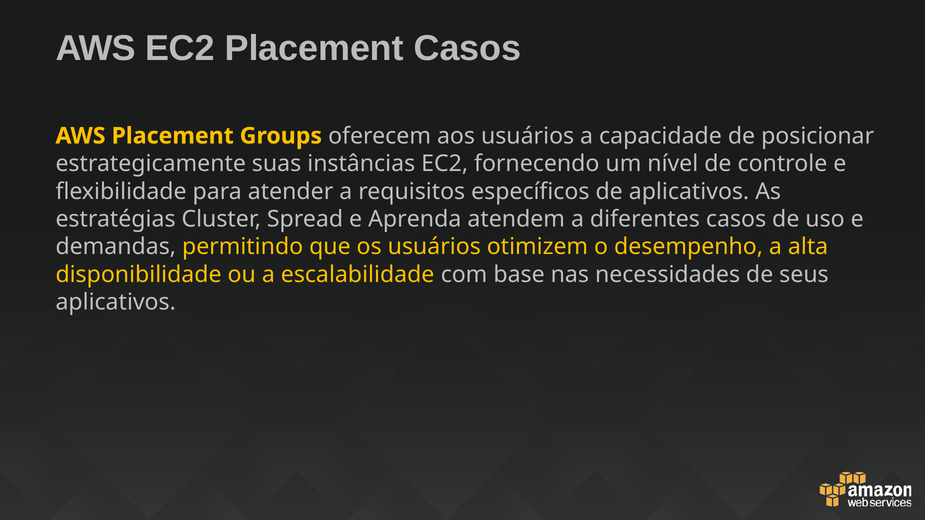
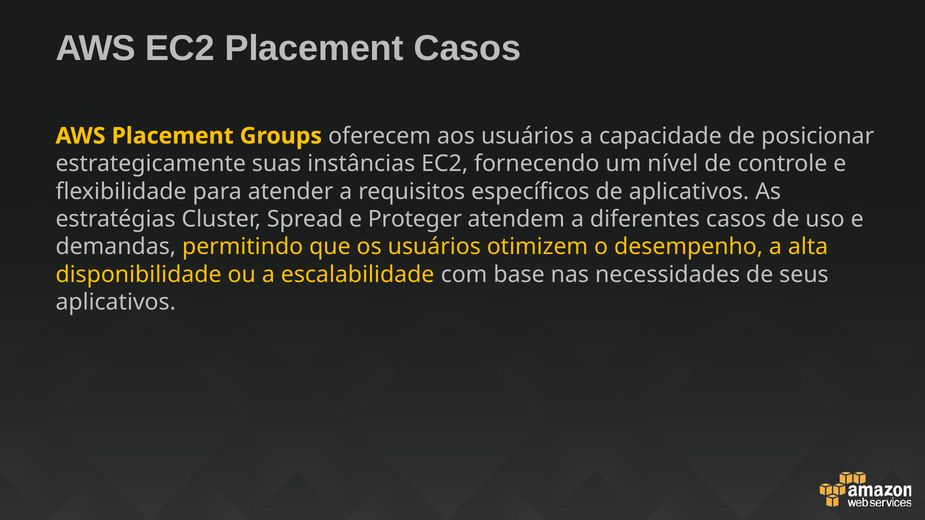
Aprenda: Aprenda -> Proteger
